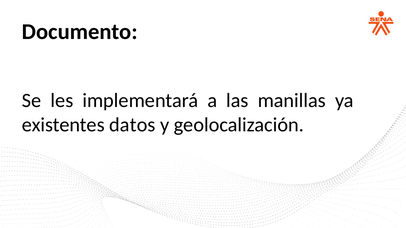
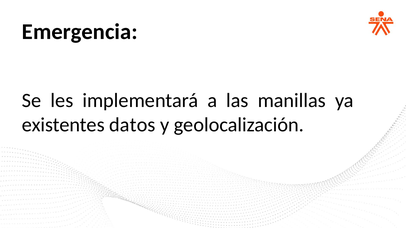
Documento: Documento -> Emergencia
